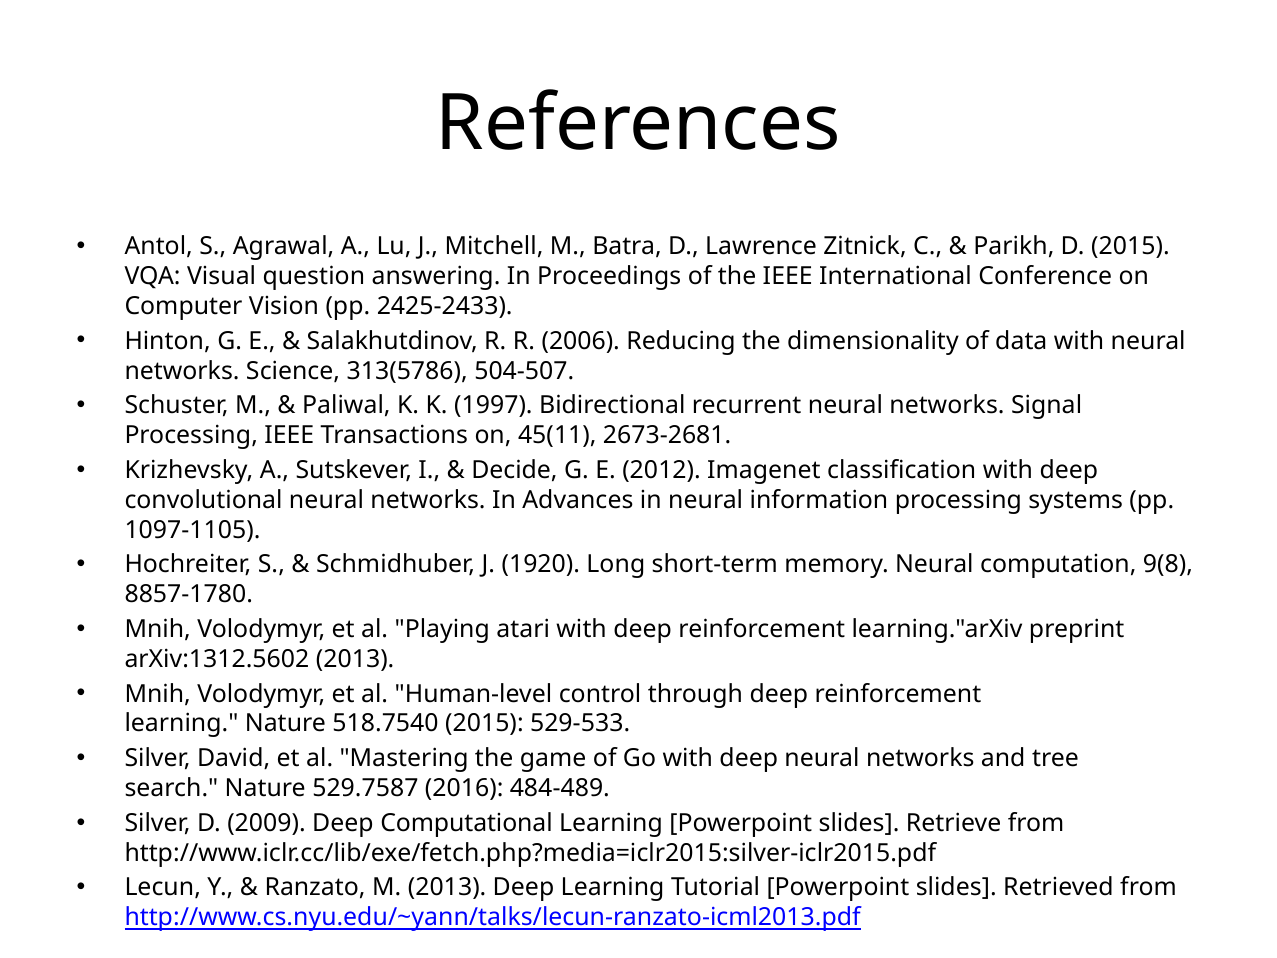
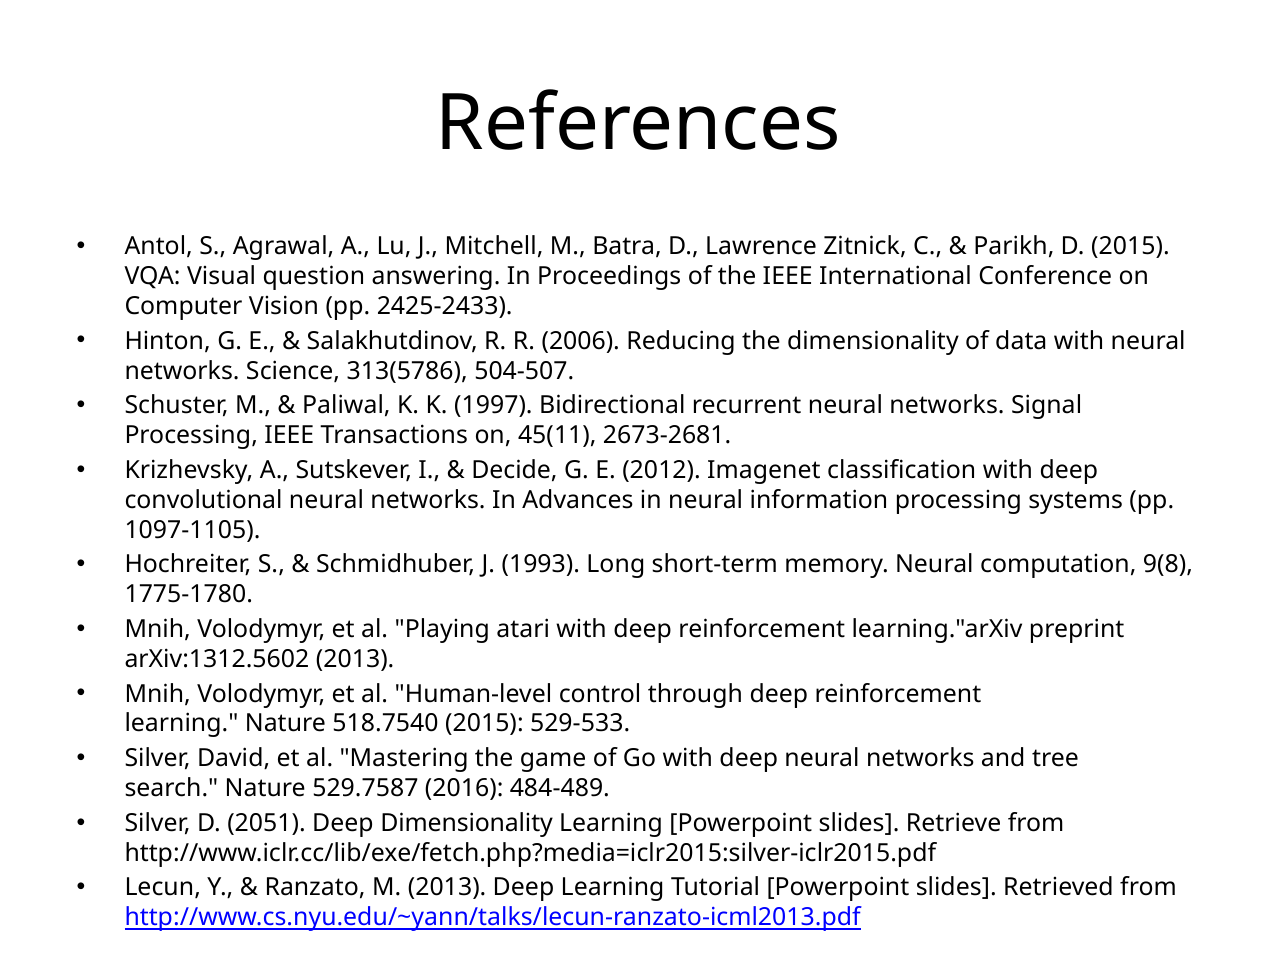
1920: 1920 -> 1993
8857-1780: 8857-1780 -> 1775-1780
2009: 2009 -> 2051
Deep Computational: Computational -> Dimensionality
